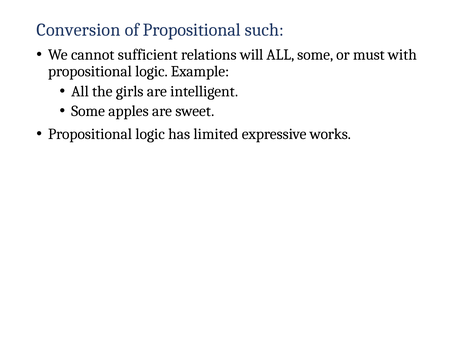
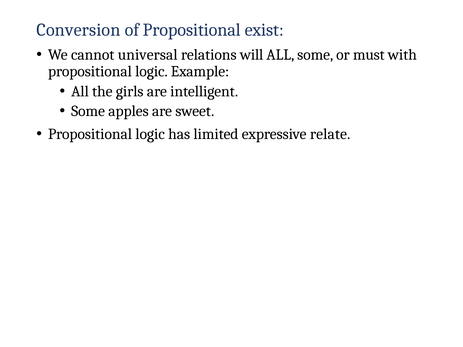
such: such -> exist
sufficient: sufficient -> universal
works: works -> relate
